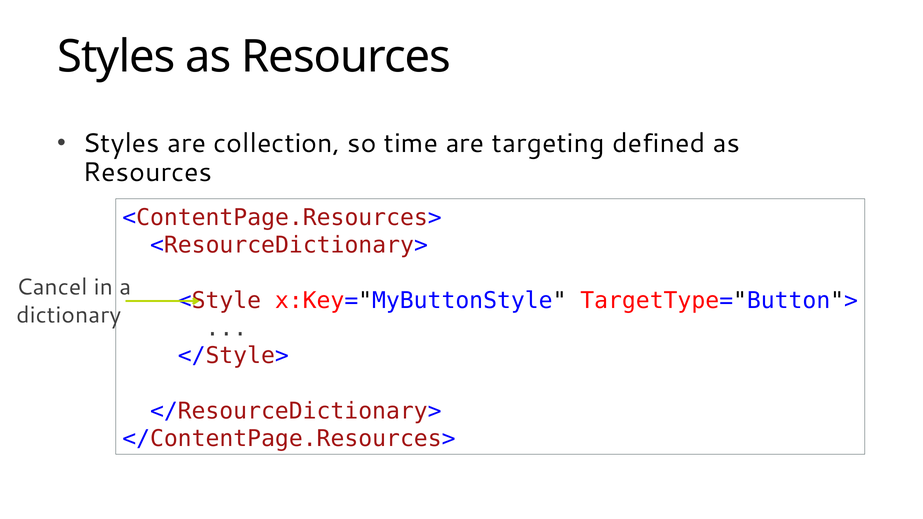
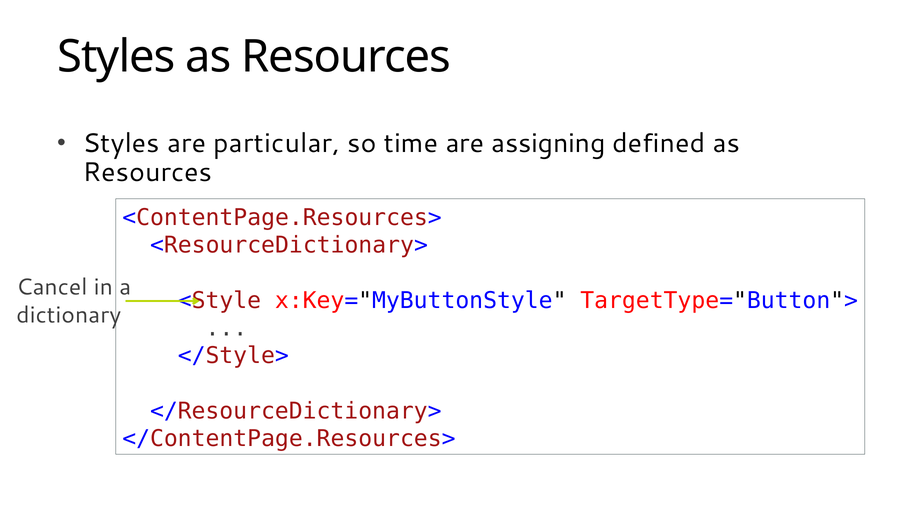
collection: collection -> particular
targeting: targeting -> assigning
